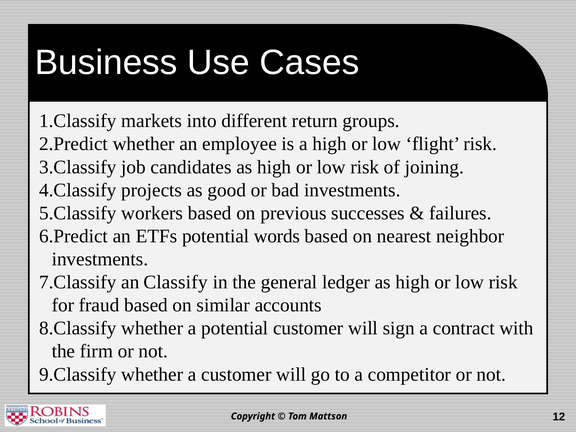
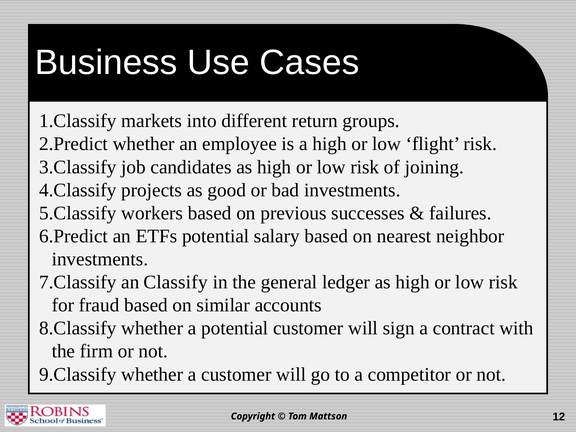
words: words -> salary
